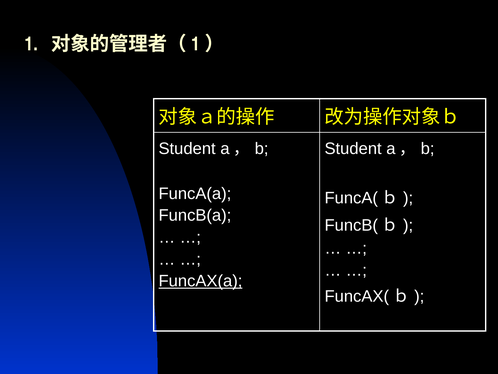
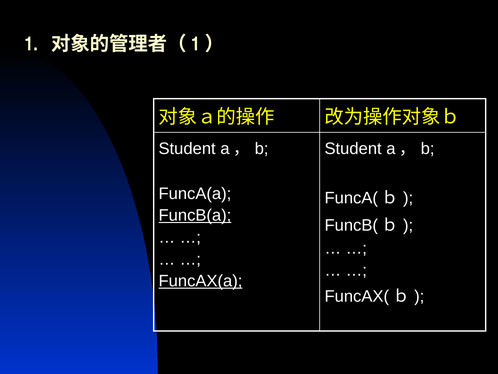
FuncB(a underline: none -> present
